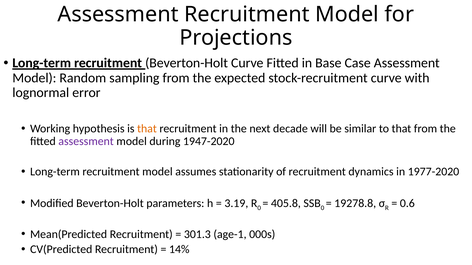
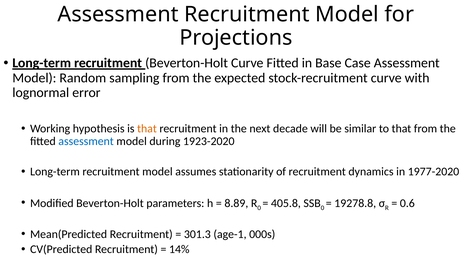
assessment at (86, 142) colour: purple -> blue
1947-2020: 1947-2020 -> 1923-2020
3.19: 3.19 -> 8.89
